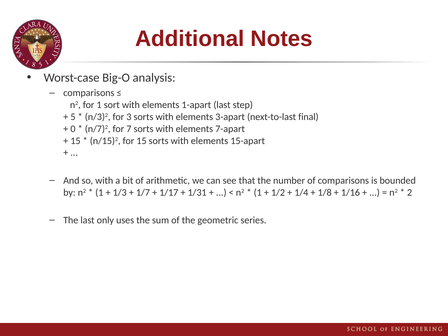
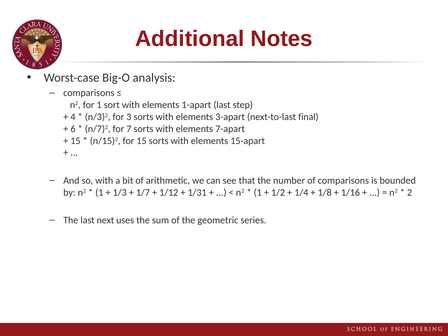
5: 5 -> 4
0: 0 -> 6
1/17: 1/17 -> 1/12
only: only -> next
